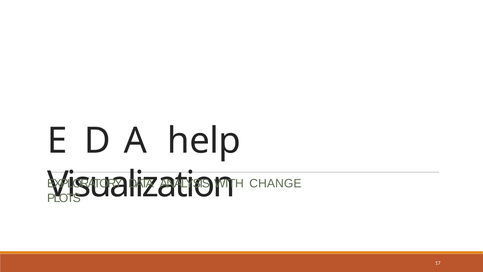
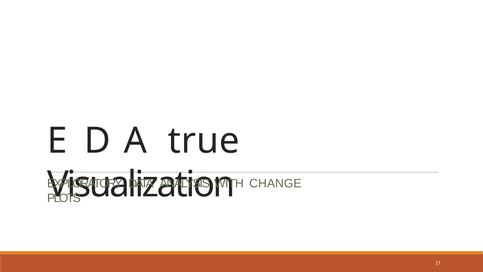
help: help -> true
